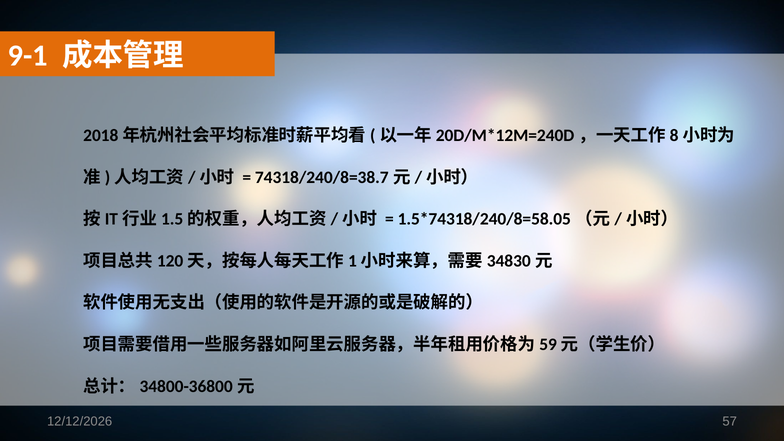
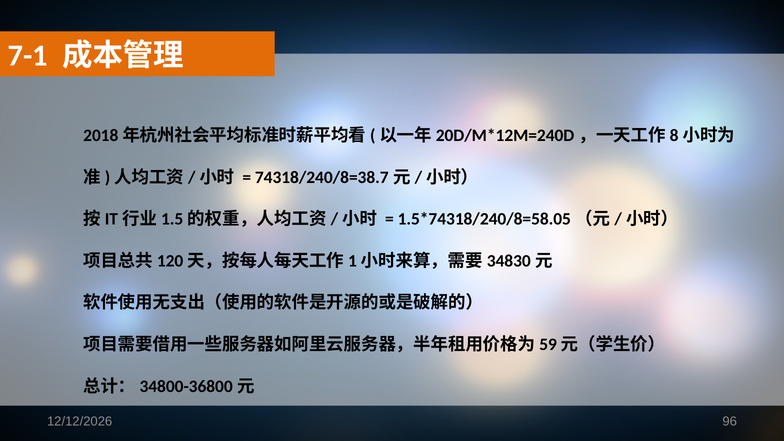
9-1: 9-1 -> 7-1
57: 57 -> 96
